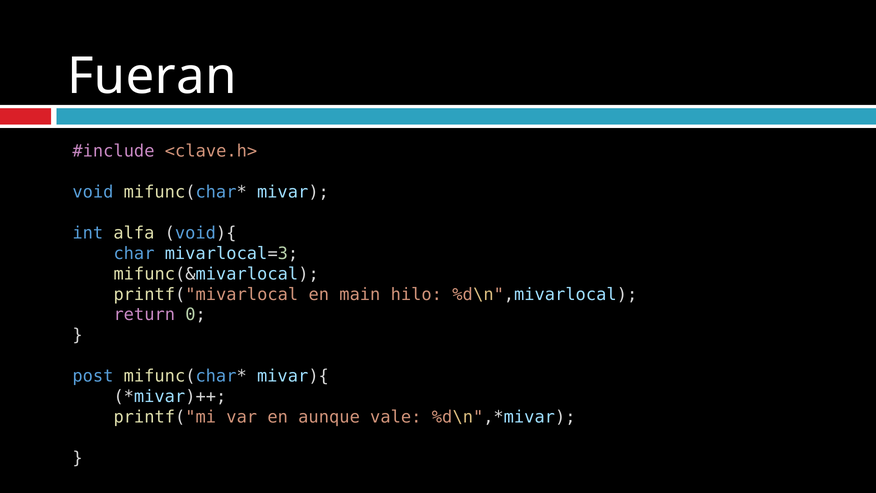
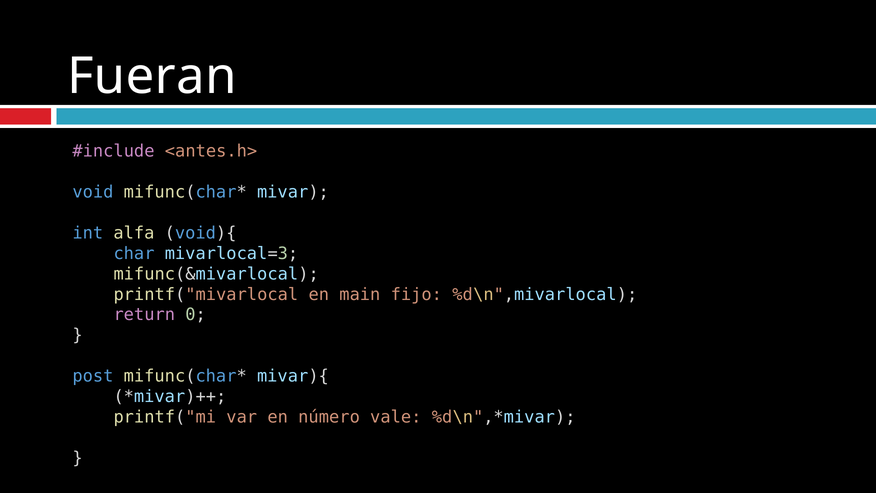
<clave.h>: <clave.h> -> <antes.h>
hilo: hilo -> fijo
aunque: aunque -> número
